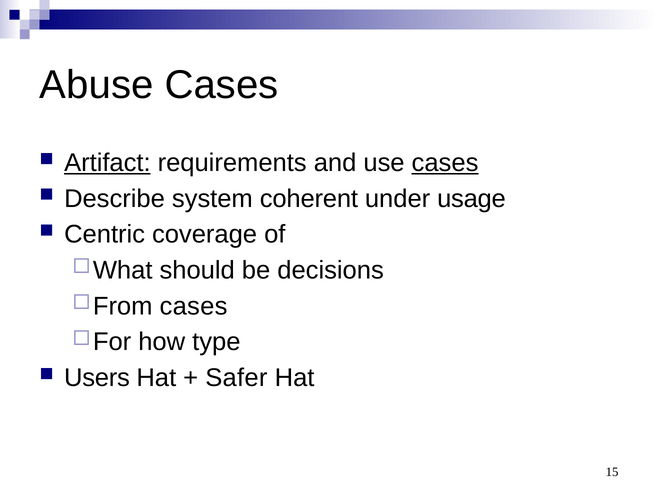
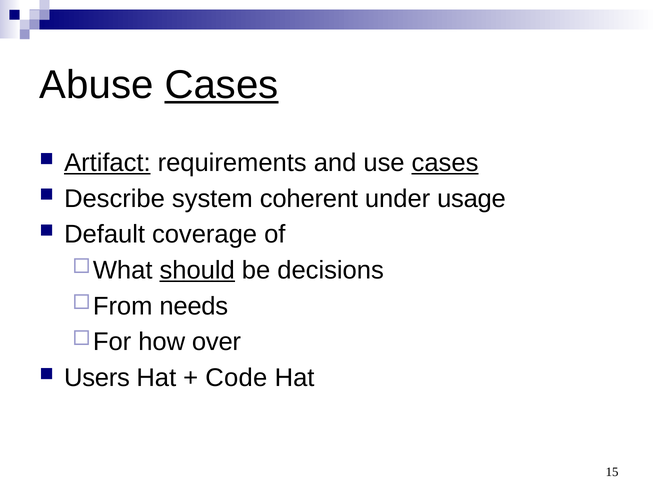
Cases at (222, 85) underline: none -> present
Centric: Centric -> Default
should underline: none -> present
cases at (194, 306): cases -> needs
type: type -> over
Safer: Safer -> Code
